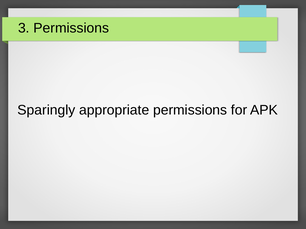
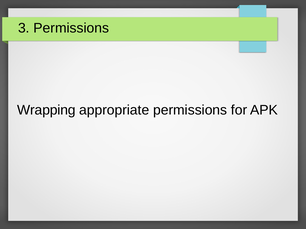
Sparingly: Sparingly -> Wrapping
